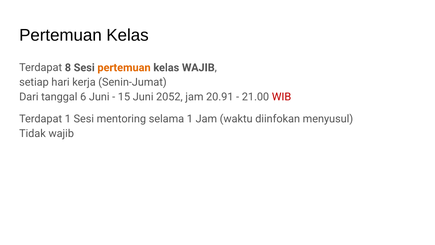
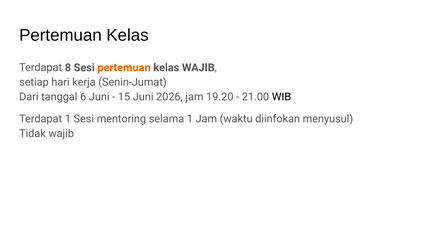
2052: 2052 -> 2026
20.91: 20.91 -> 19.20
WIB colour: red -> black
